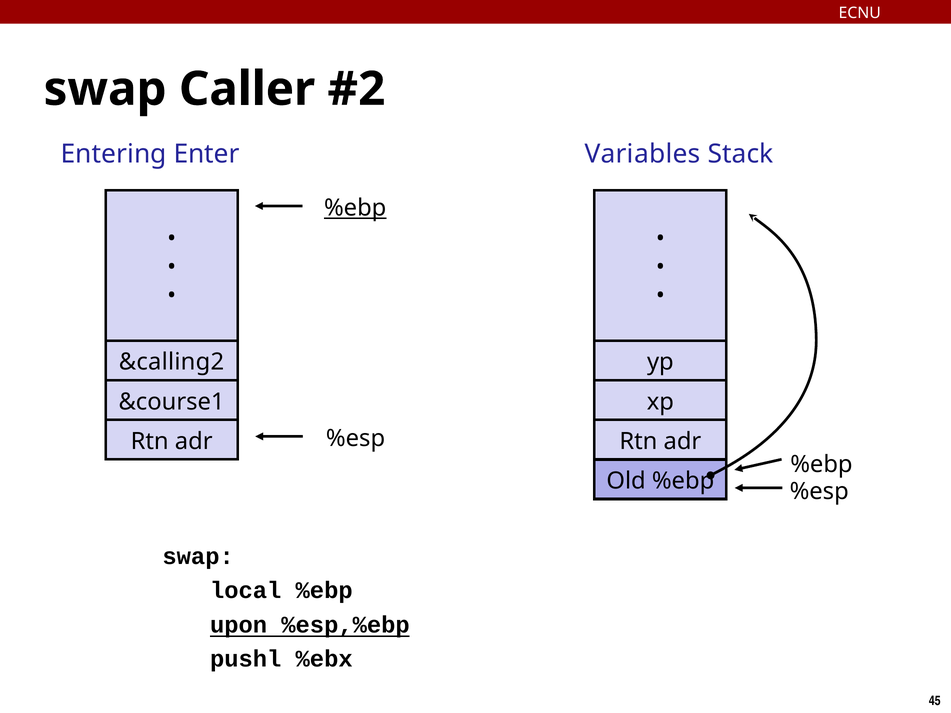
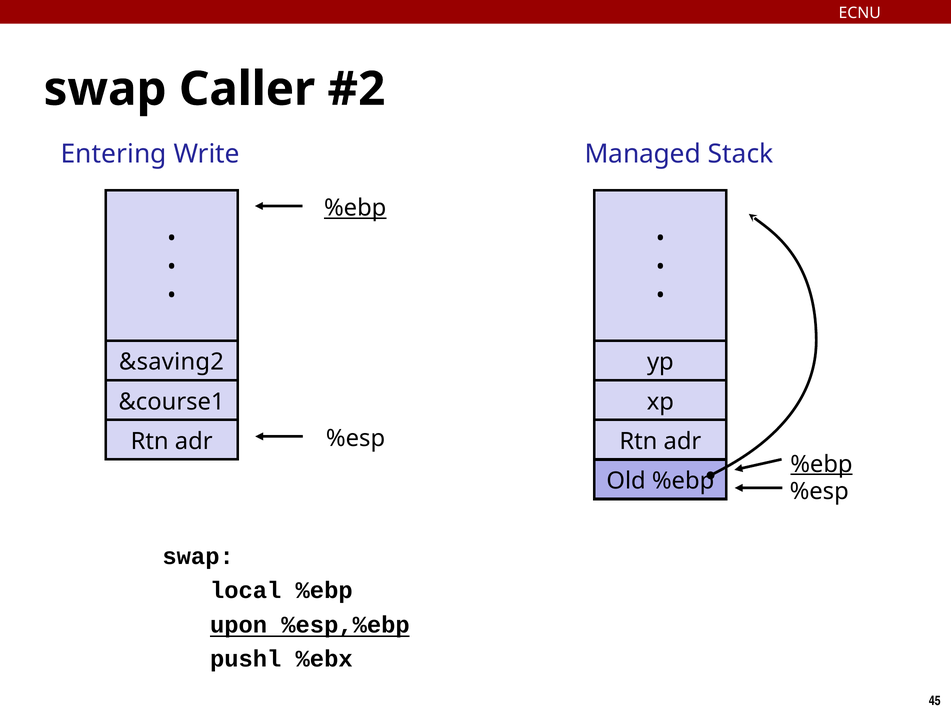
Enter: Enter -> Write
Variables: Variables -> Managed
&calling2: &calling2 -> &saving2
%ebp at (821, 464) underline: none -> present
